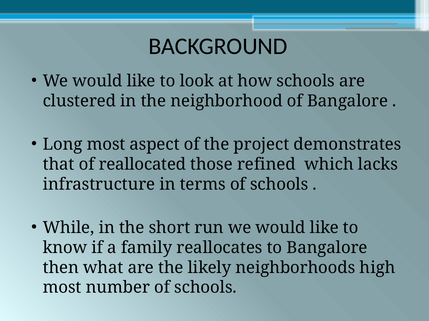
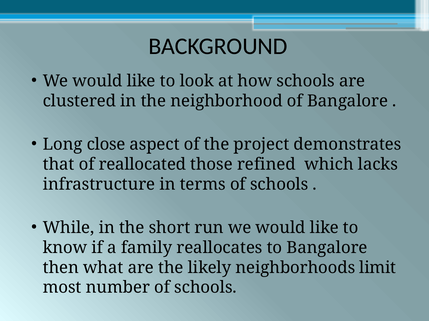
Long most: most -> close
high: high -> limit
